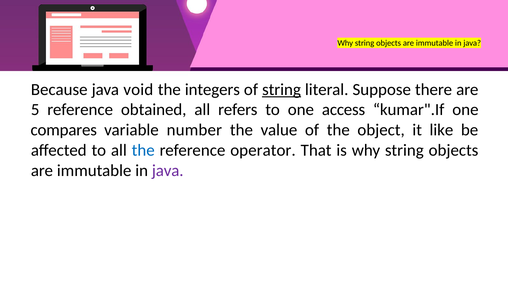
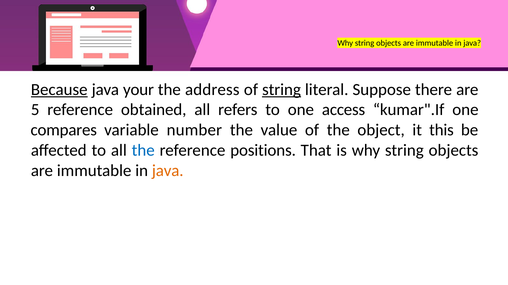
Because underline: none -> present
void: void -> your
integers: integers -> address
like: like -> this
operator: operator -> positions
java at (168, 171) colour: purple -> orange
